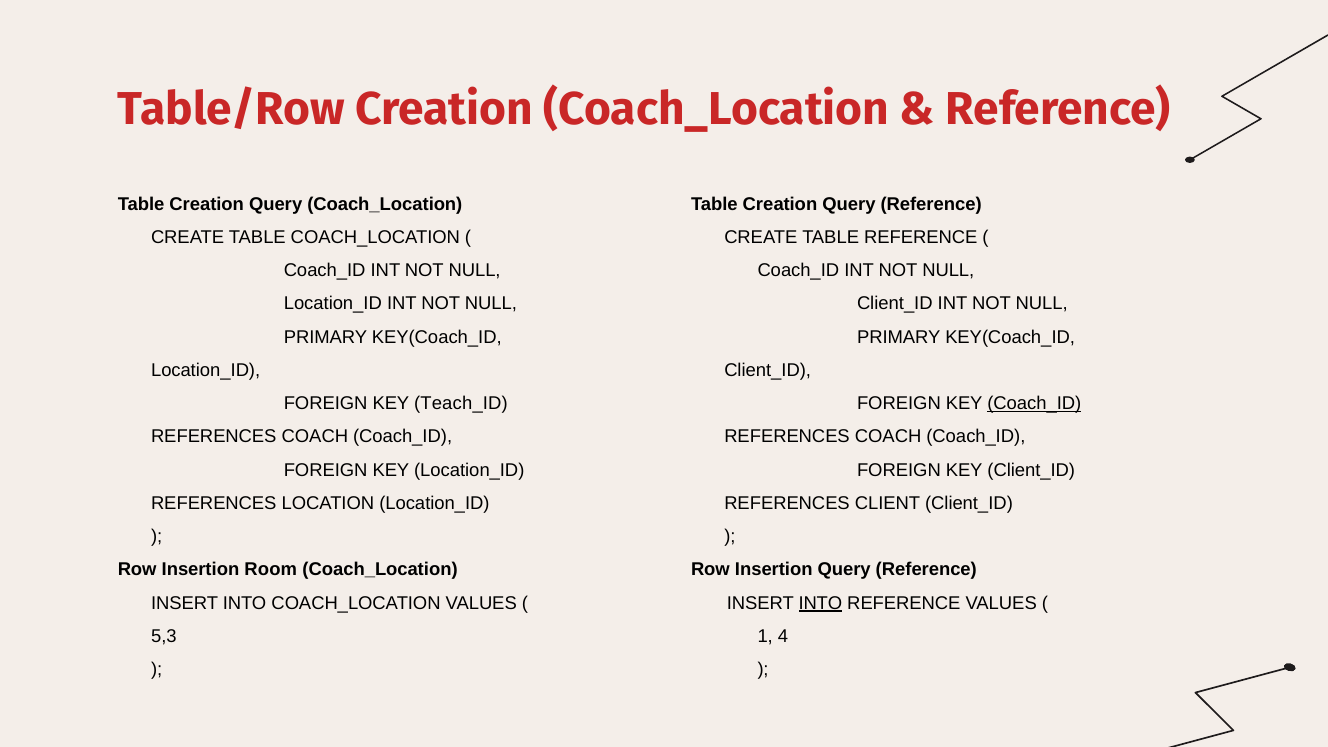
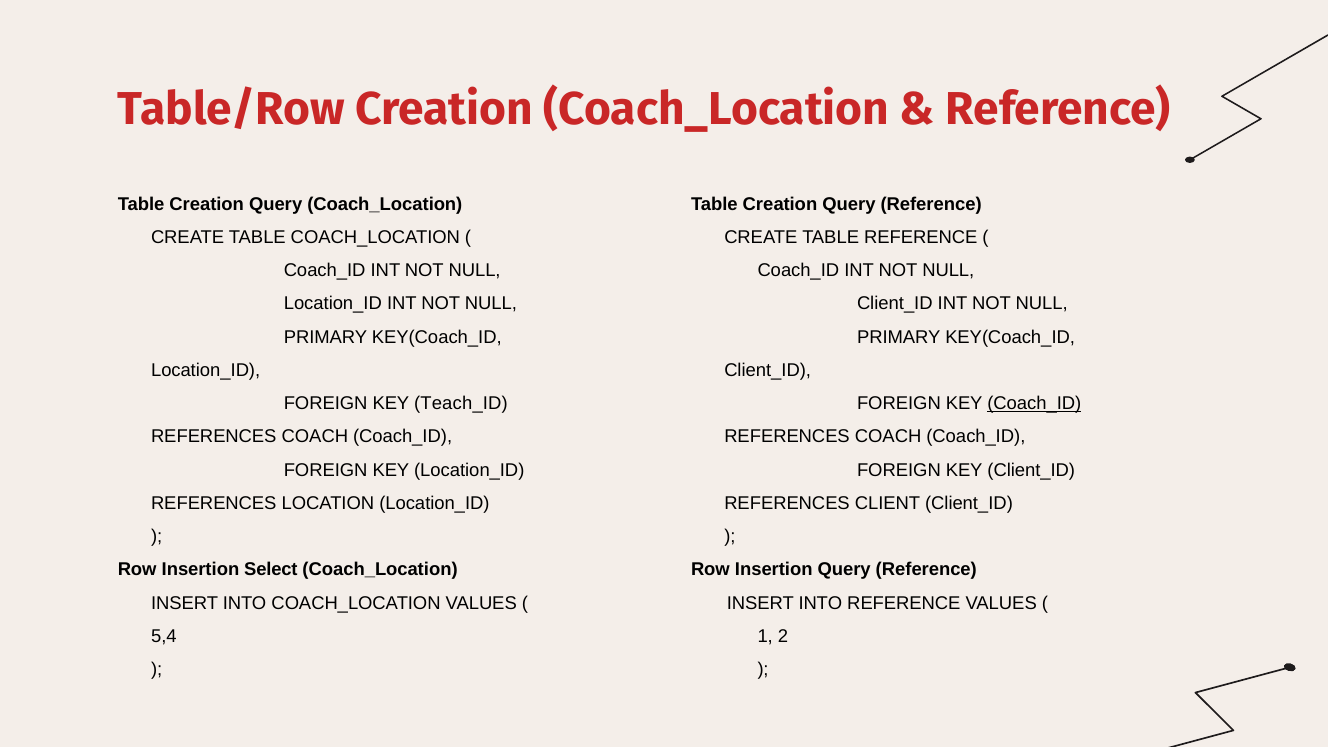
Room: Room -> Select
INTO at (820, 603) underline: present -> none
5,3: 5,3 -> 5,4
4: 4 -> 2
